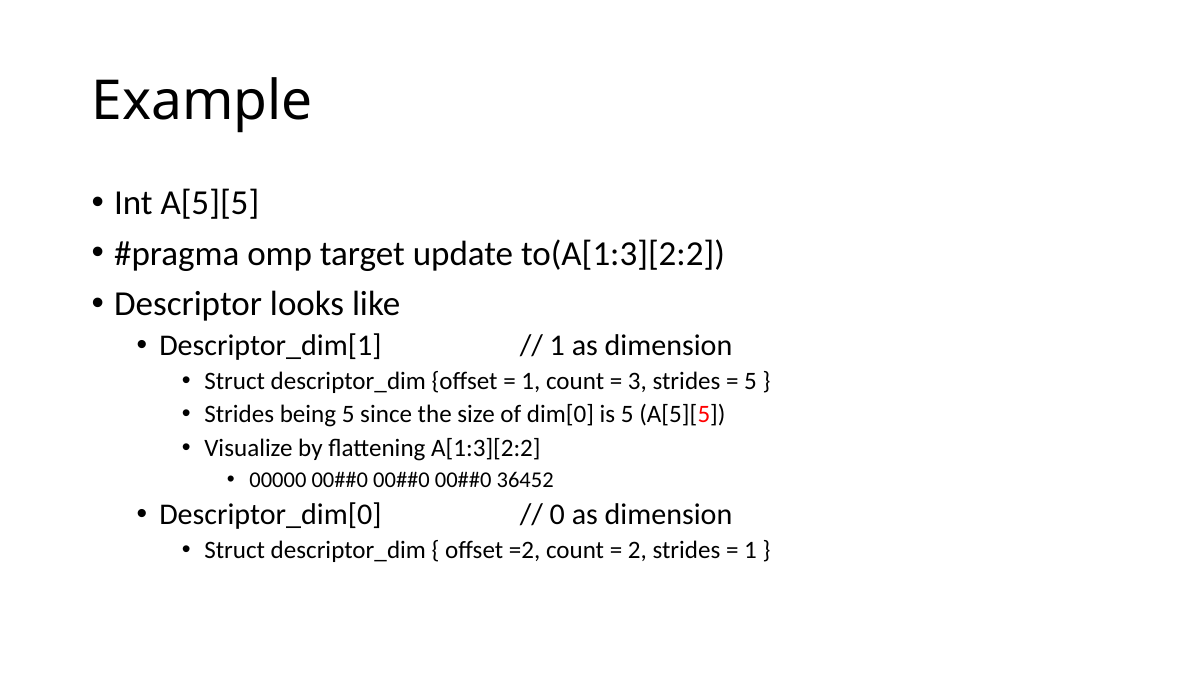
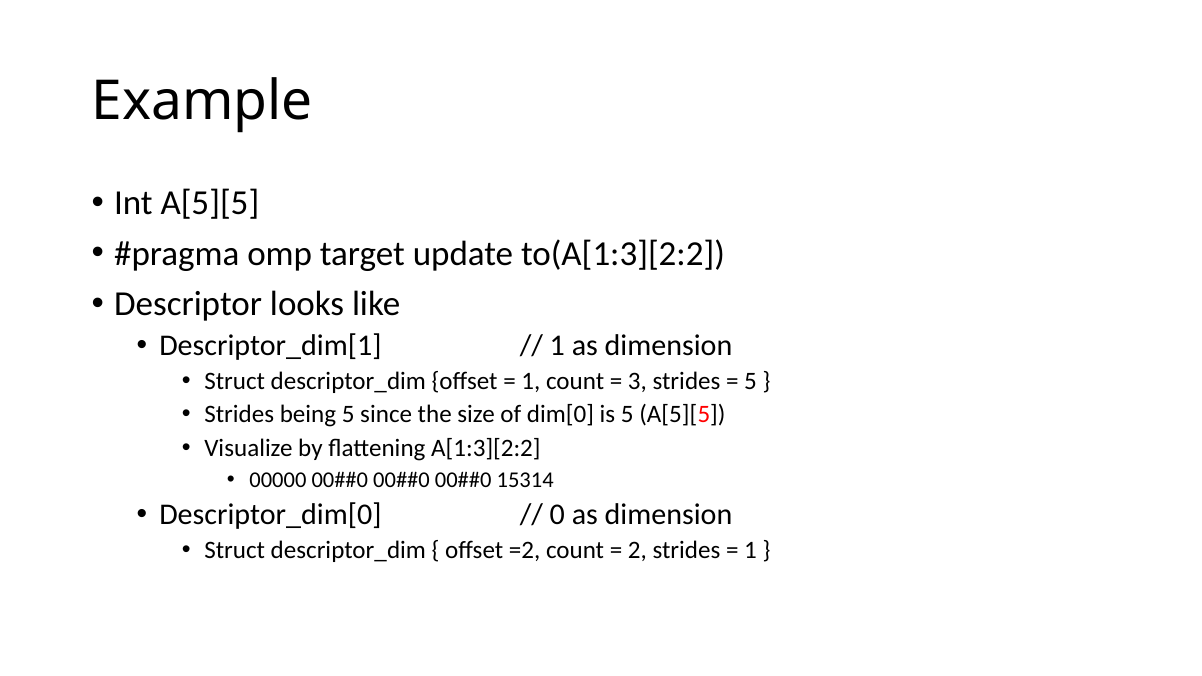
36452: 36452 -> 15314
